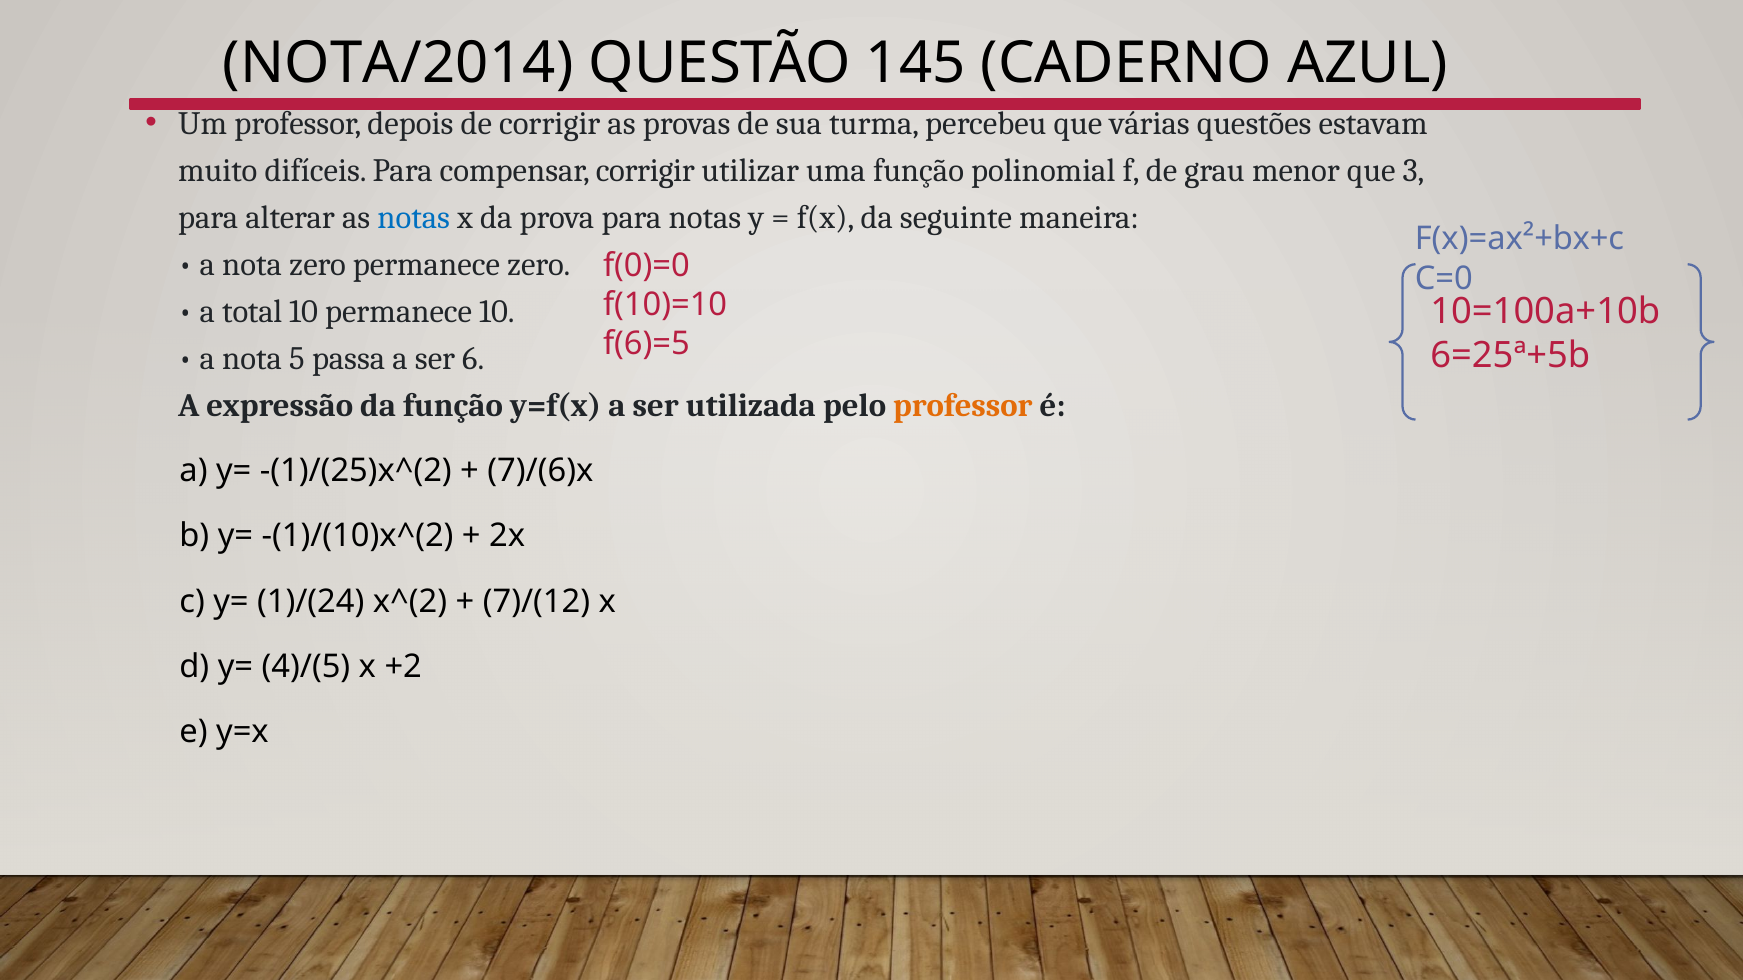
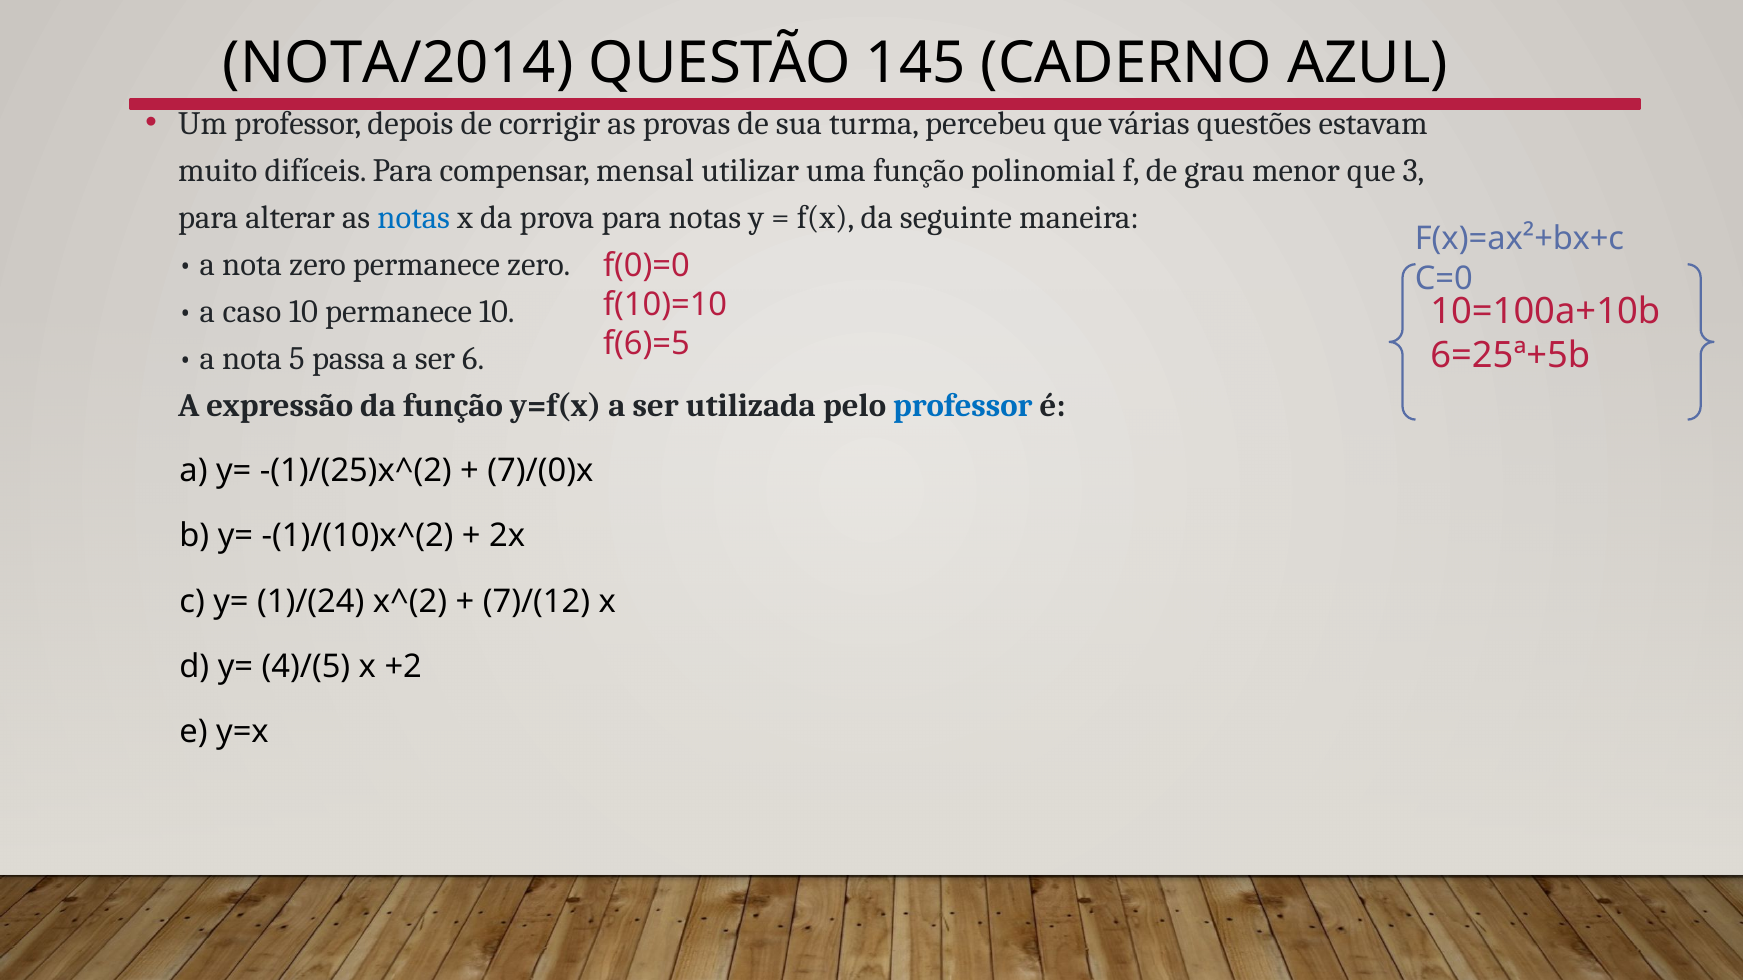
compensar corrigir: corrigir -> mensal
total: total -> caso
professor at (963, 406) colour: orange -> blue
7)/(6)x: 7)/(6)x -> 7)/(0)x
